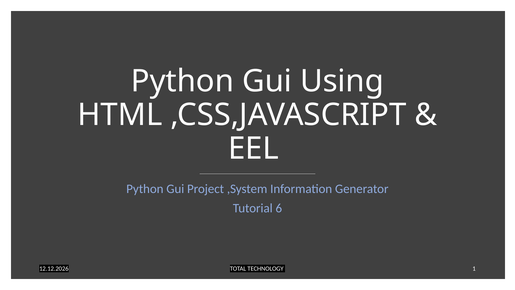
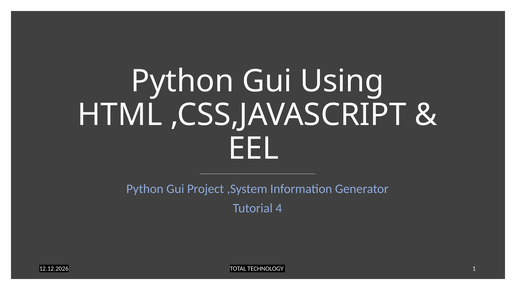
6: 6 -> 4
